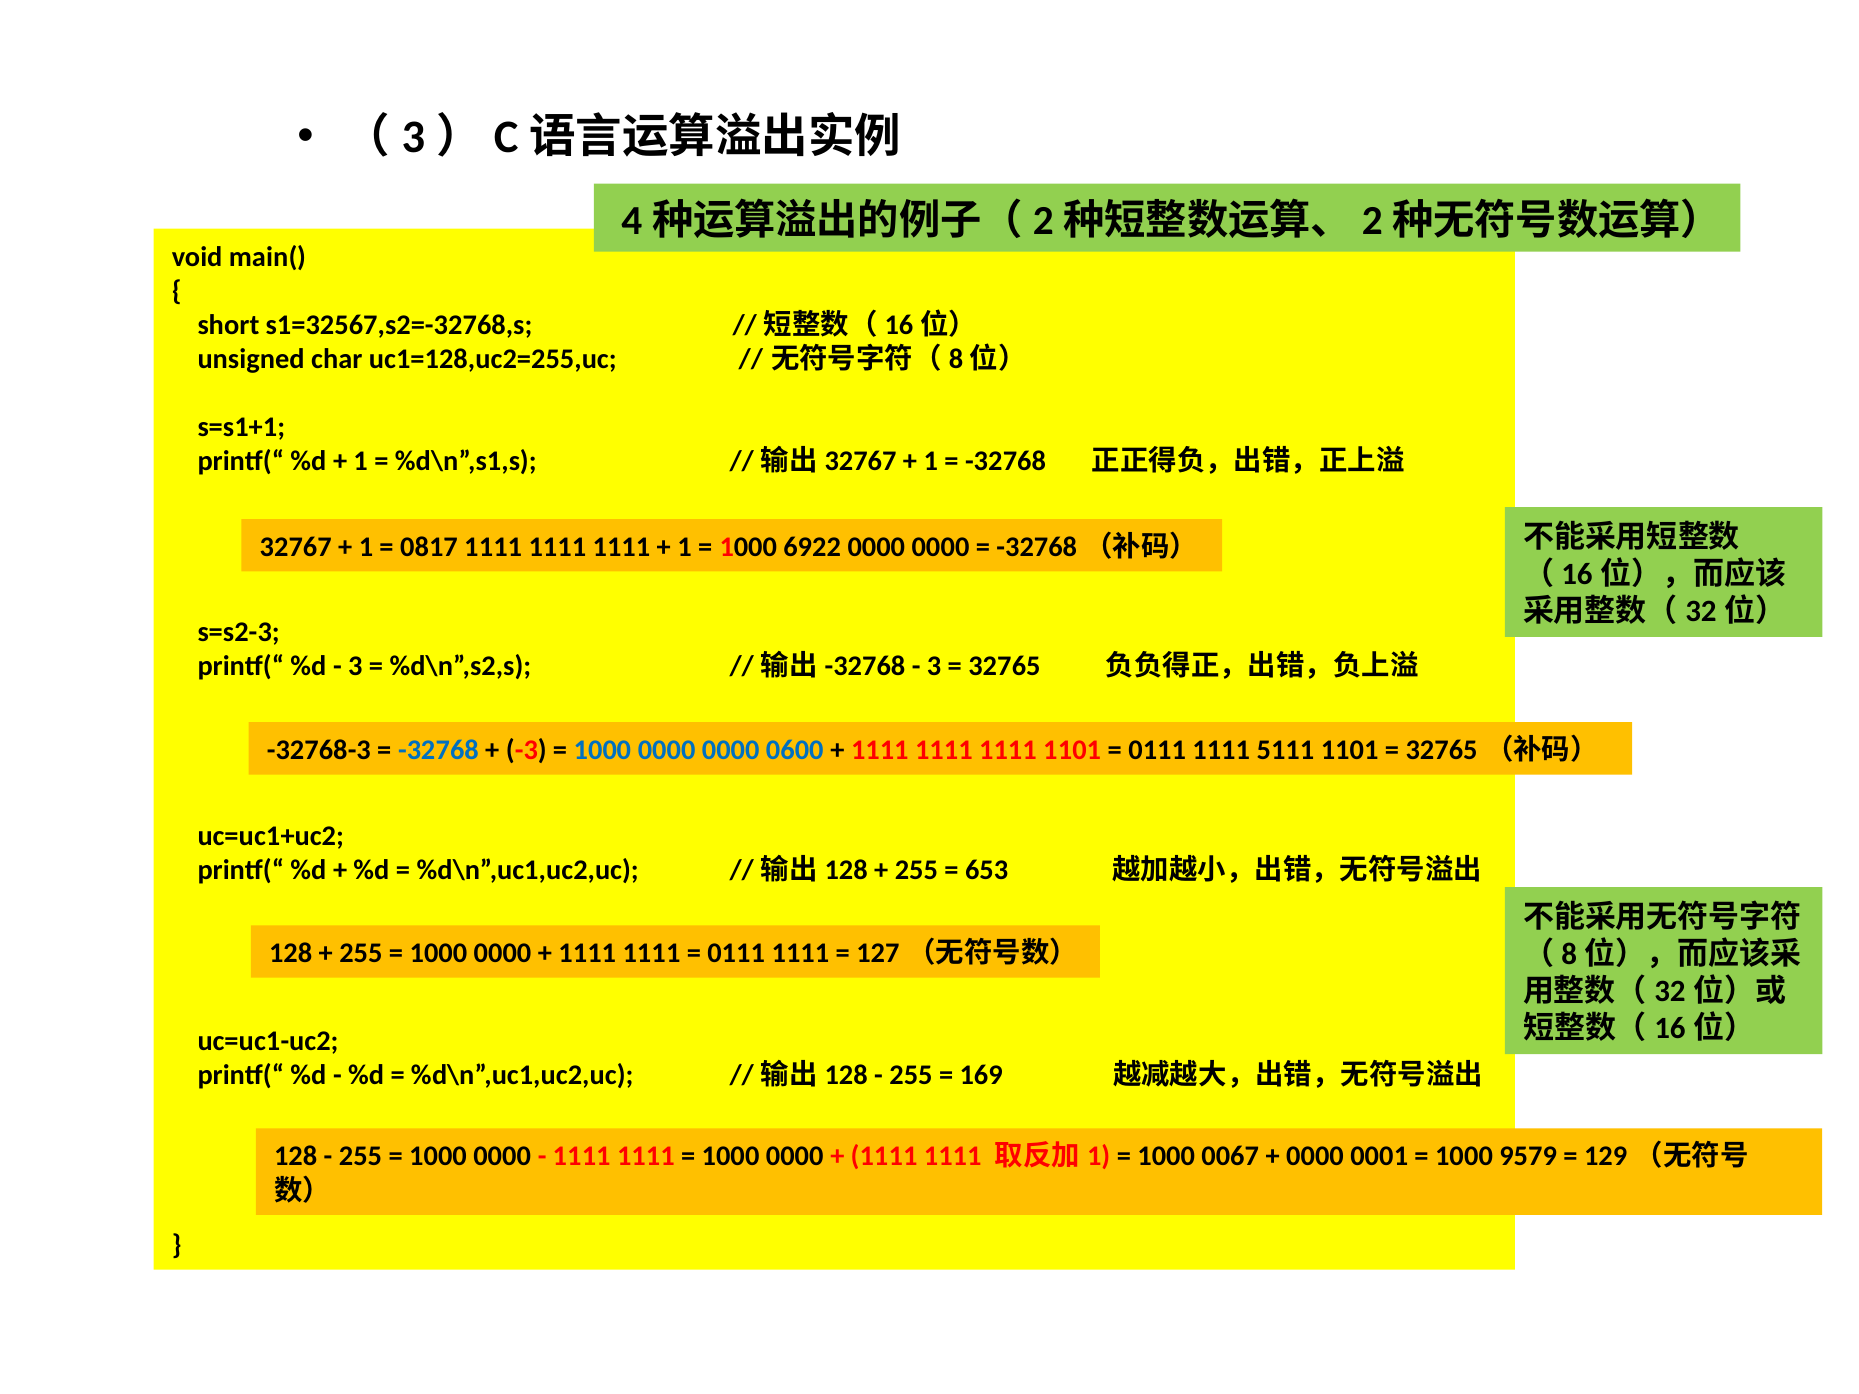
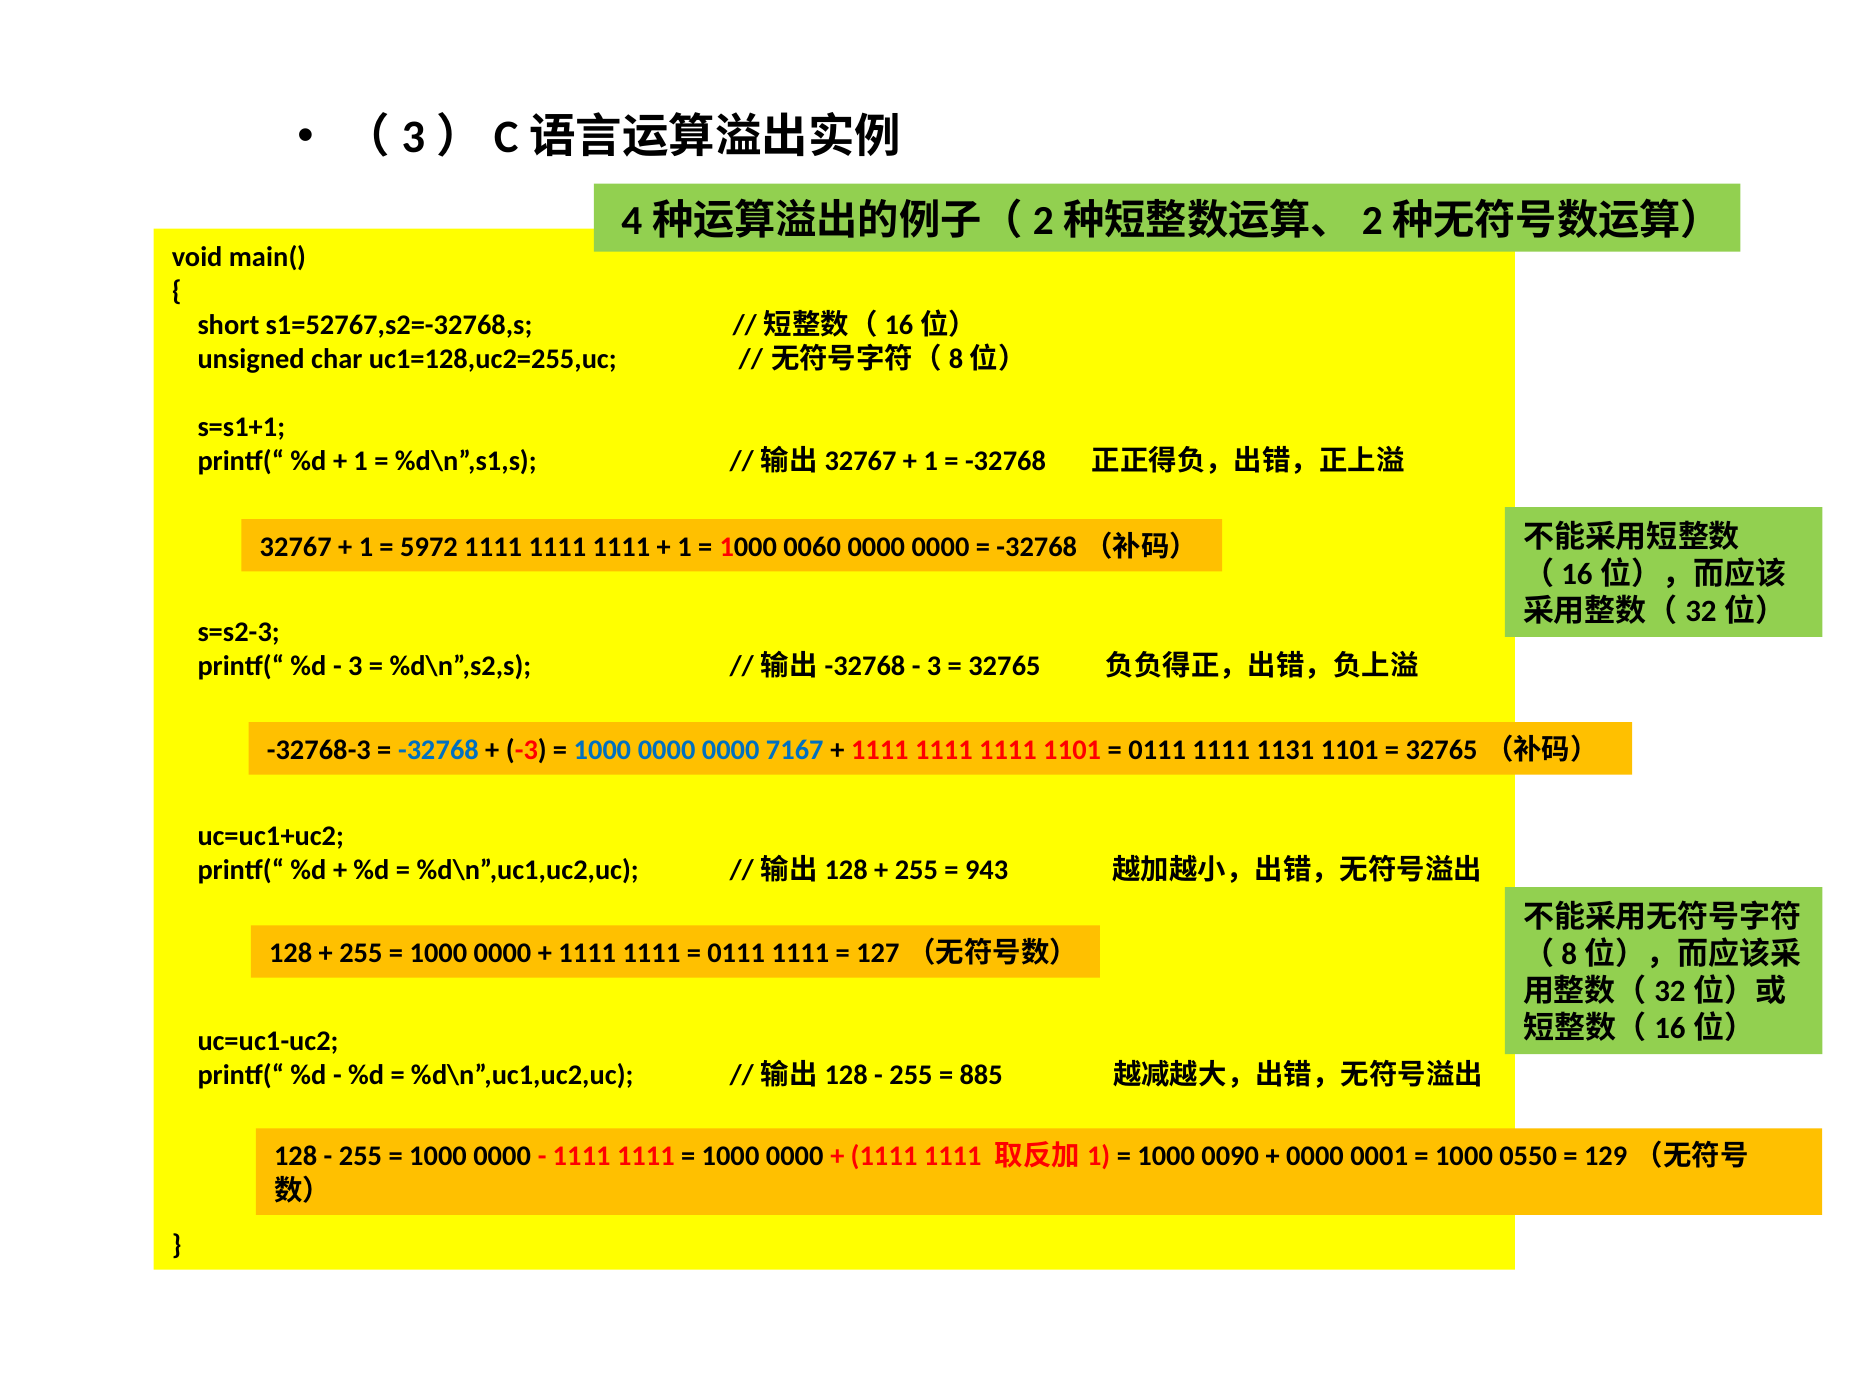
s1=32567,s2=-32768,s: s1=32567,s2=-32768,s -> s1=52767,s2=-32768,s
0817: 0817 -> 5972
6922: 6922 -> 0060
0600: 0600 -> 7167
5111: 5111 -> 1131
653: 653 -> 943
169: 169 -> 885
0067: 0067 -> 0090
9579: 9579 -> 0550
